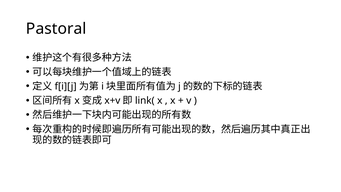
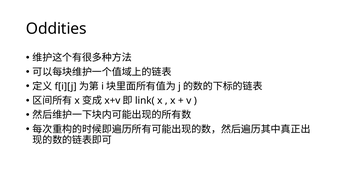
Pastoral: Pastoral -> Oddities
